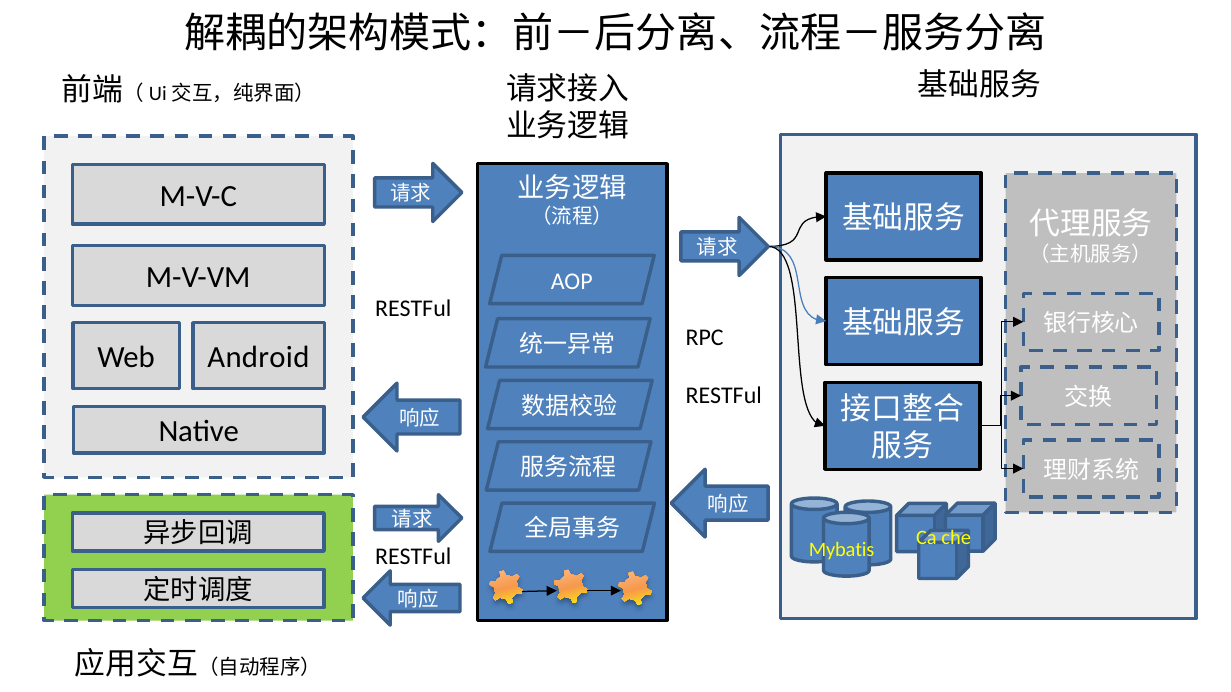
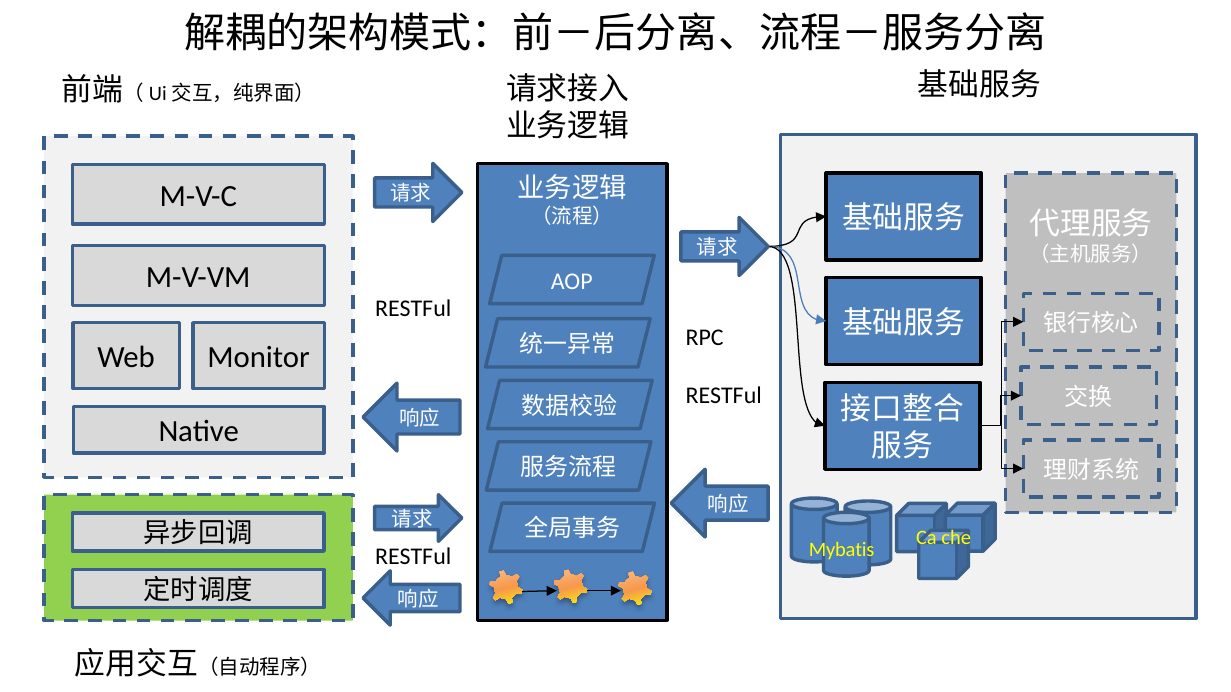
Android: Android -> Monitor
